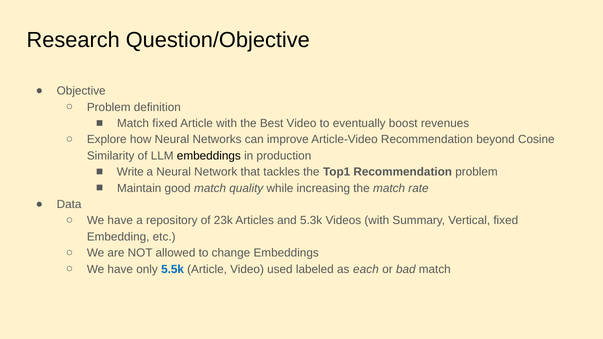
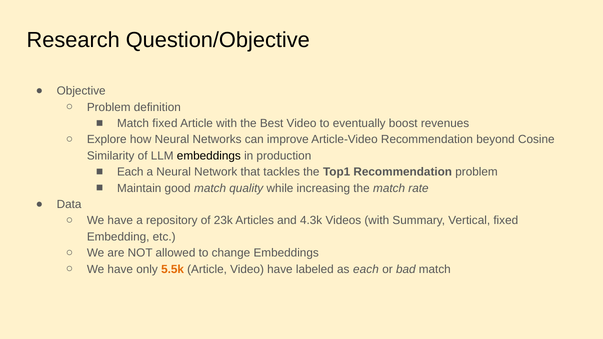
Write at (130, 172): Write -> Each
5.3k: 5.3k -> 4.3k
5.5k colour: blue -> orange
Video used: used -> have
